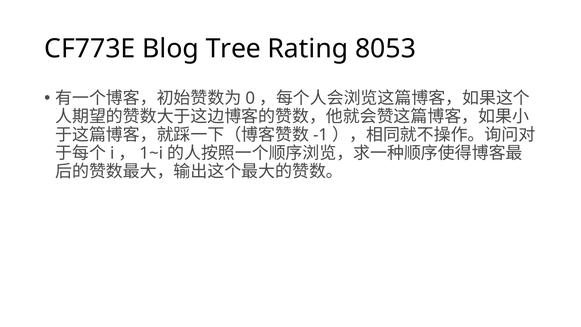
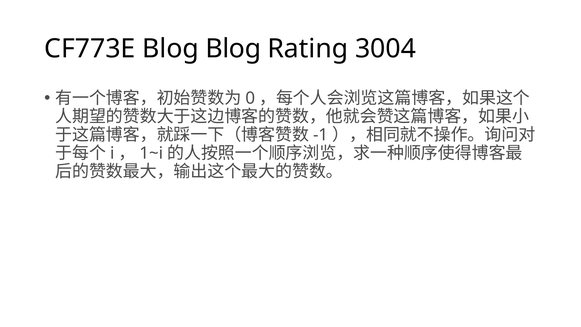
Blog Tree: Tree -> Blog
8053: 8053 -> 3004
